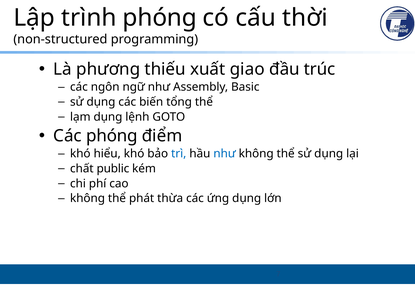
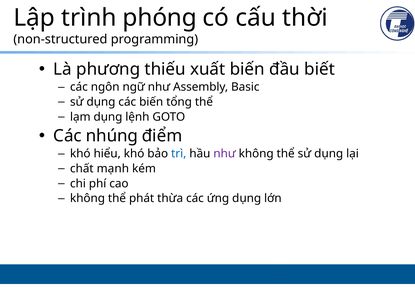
xuất giao: giao -> biến
trúc: trúc -> biết
Các phóng: phóng -> nhúng
như at (225, 154) colour: blue -> purple
public: public -> mạnh
